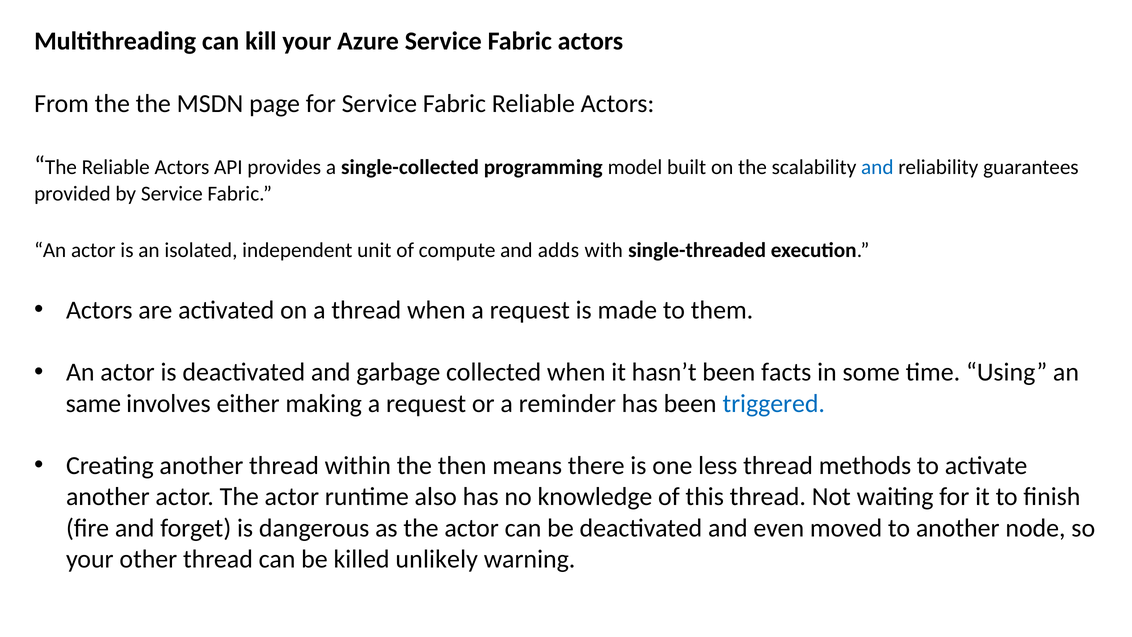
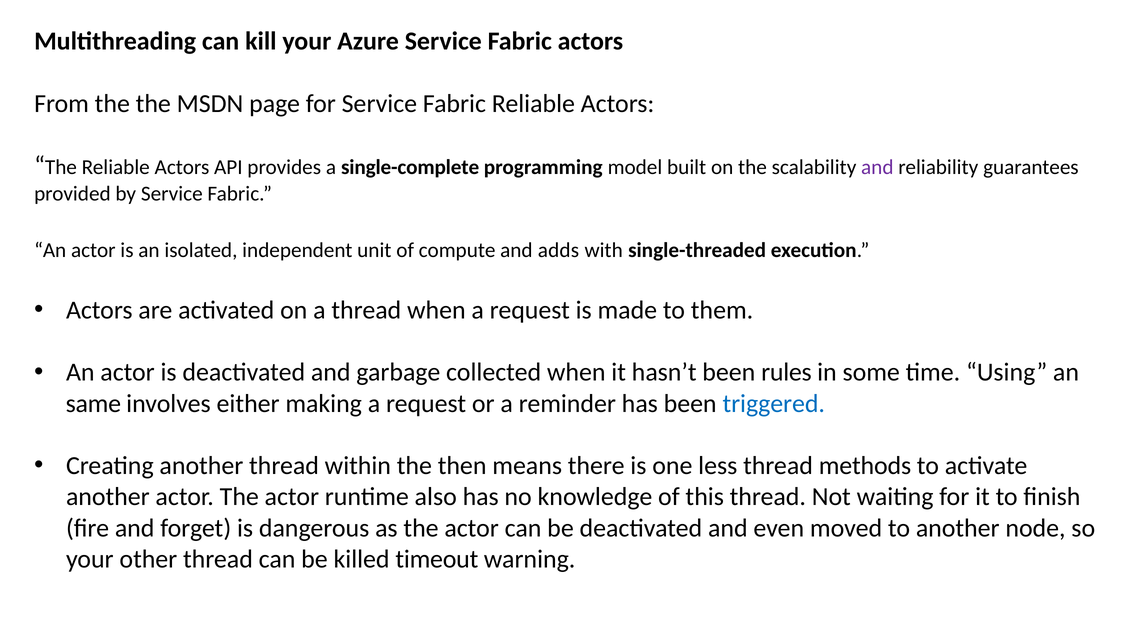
single-collected: single-collected -> single-complete
and at (877, 167) colour: blue -> purple
facts: facts -> rules
unlikely: unlikely -> timeout
